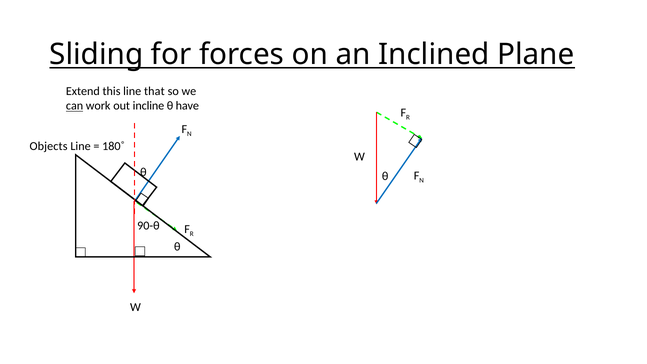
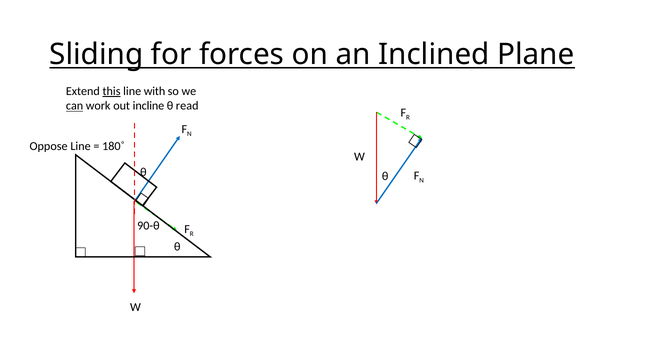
this underline: none -> present
that: that -> with
have: have -> read
Objects: Objects -> Oppose
